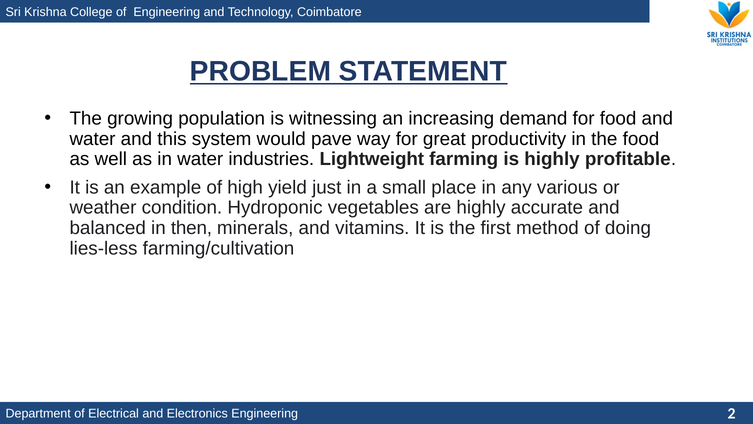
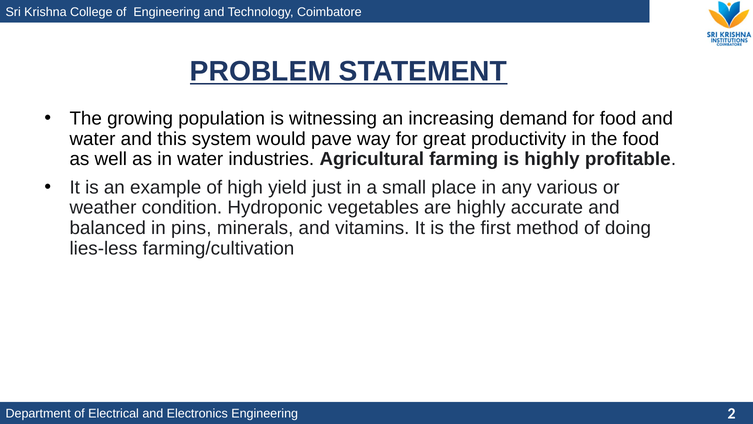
Lightweight: Lightweight -> Agricultural
then: then -> pins
